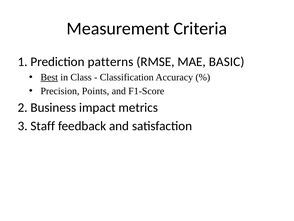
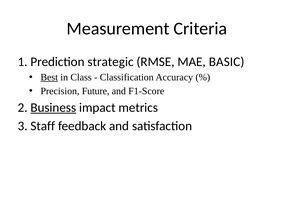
patterns: patterns -> strategic
Points: Points -> Future
Business underline: none -> present
